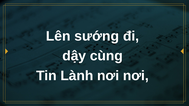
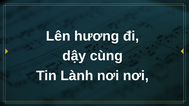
sướng: sướng -> hương
